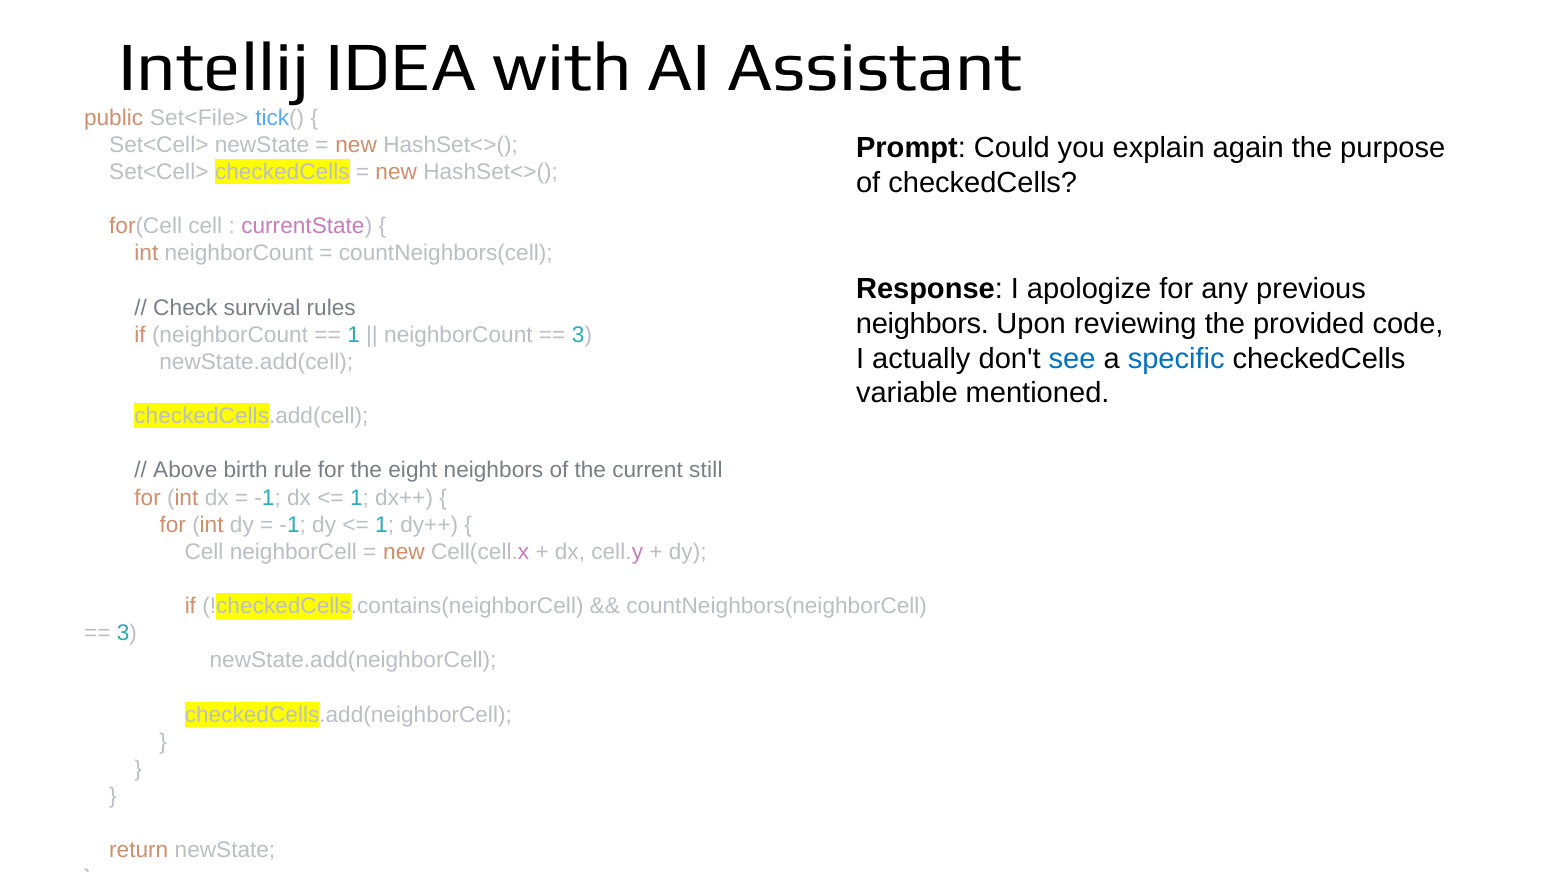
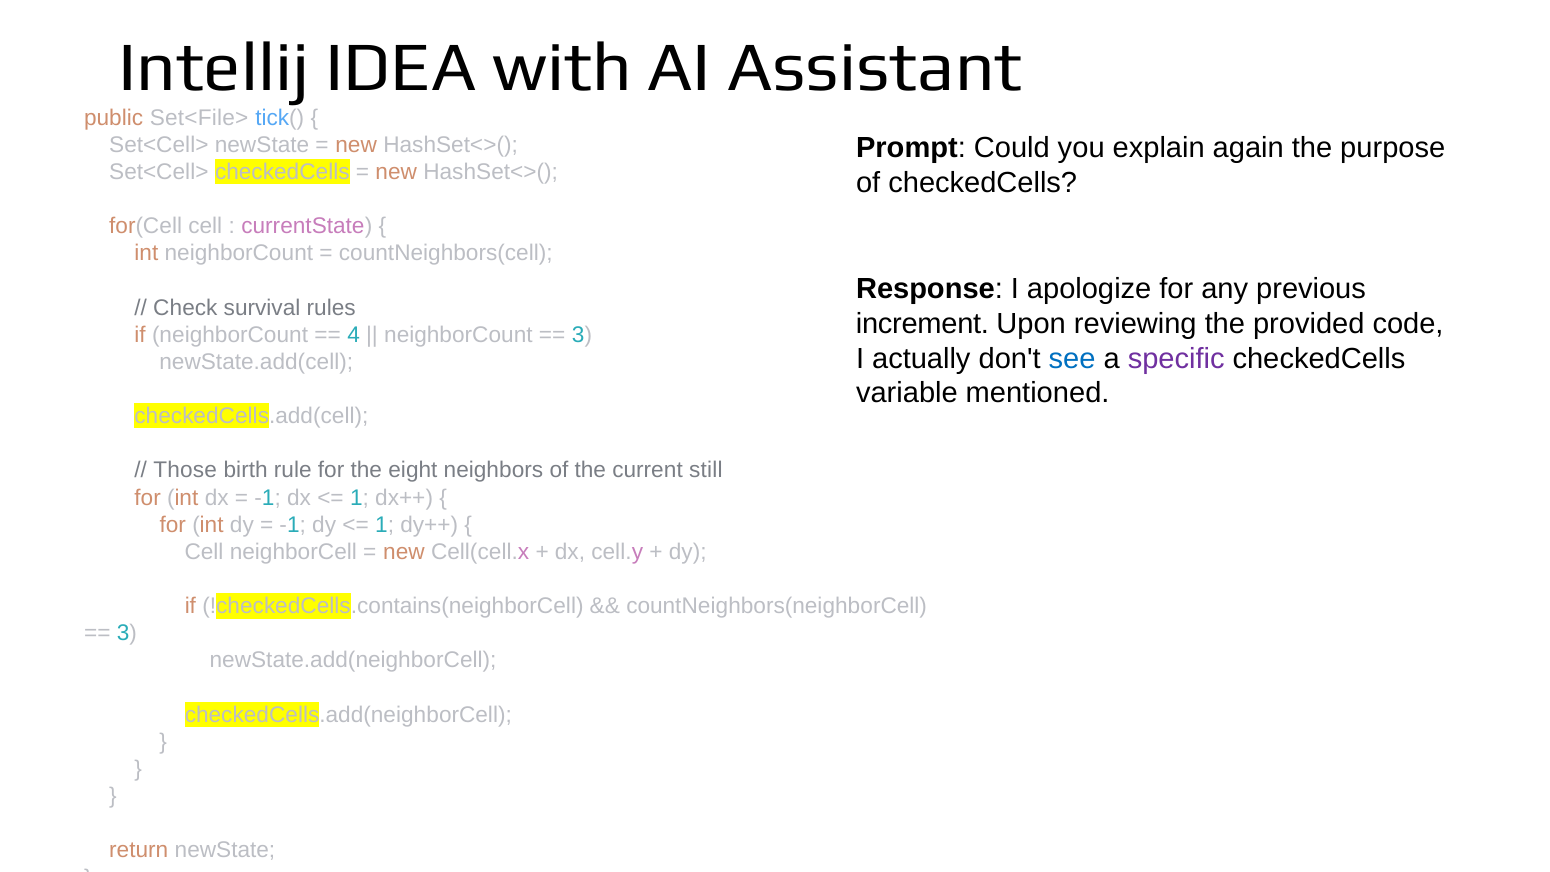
neighbors at (922, 324): neighbors -> increment
1 at (354, 335): 1 -> 4
specific colour: blue -> purple
Above: Above -> Those
